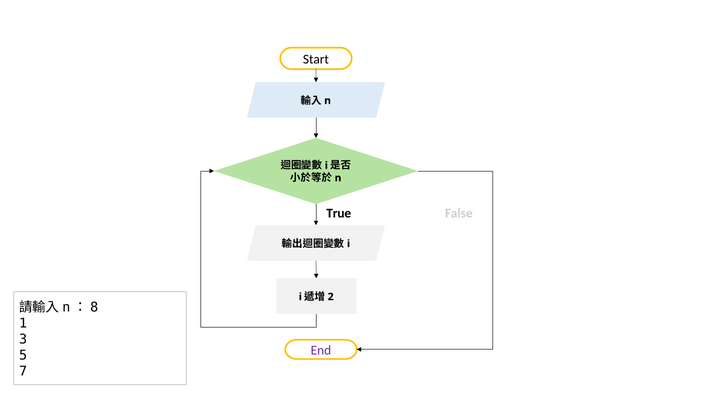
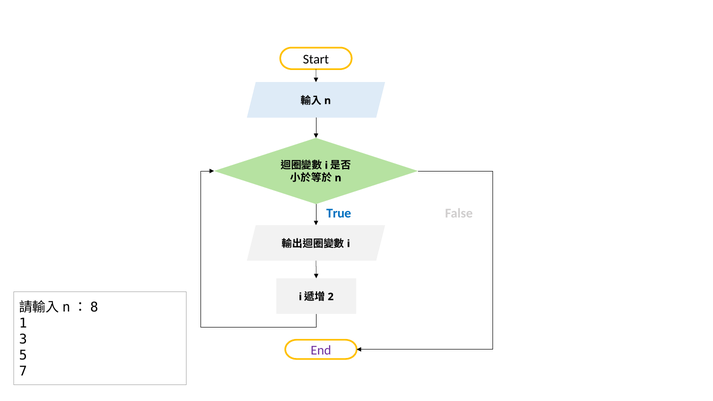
True colour: black -> blue
